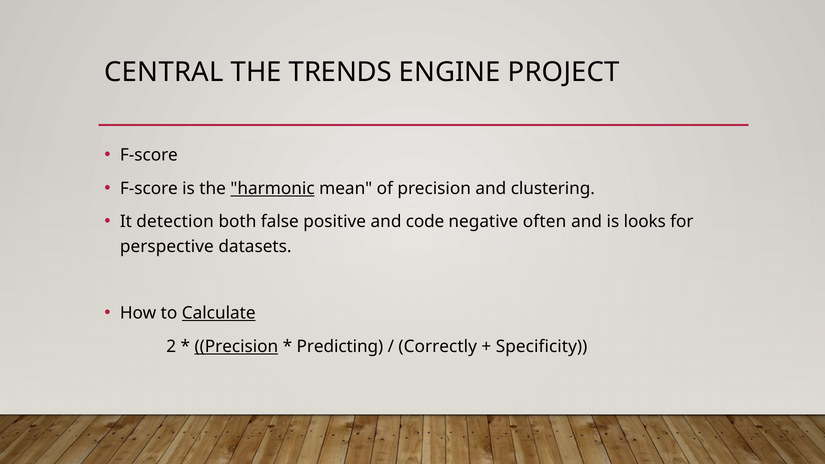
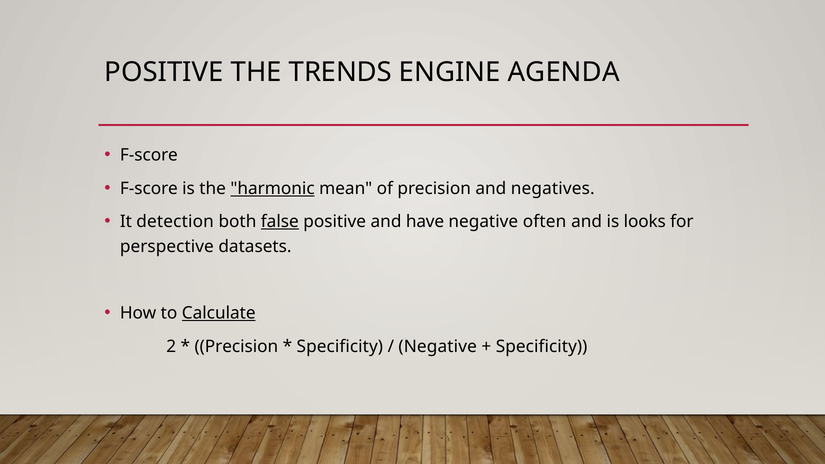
CENTRAL at (164, 72): CENTRAL -> POSITIVE
PROJECT: PROJECT -> AGENDA
clustering: clustering -> negatives
false underline: none -> present
code: code -> have
Precision at (236, 347) underline: present -> none
Predicting at (340, 347): Predicting -> Specificity
Correctly at (438, 347): Correctly -> Negative
